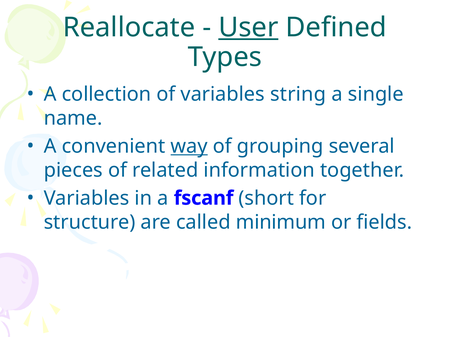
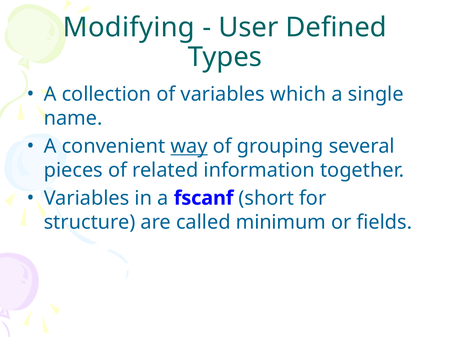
Reallocate: Reallocate -> Modifying
User underline: present -> none
string: string -> which
